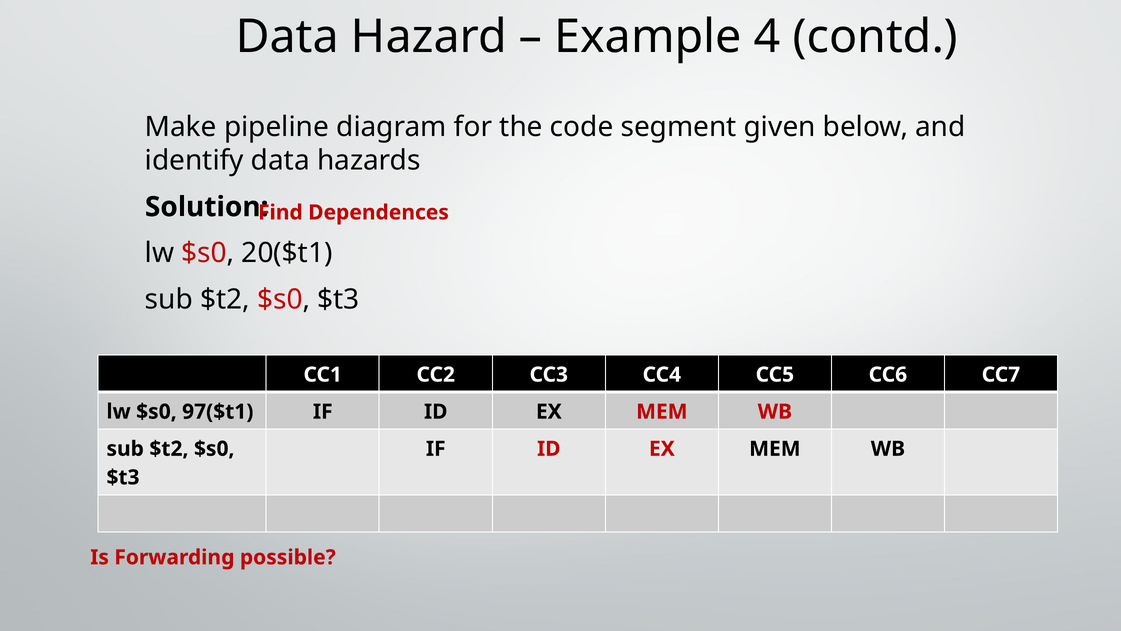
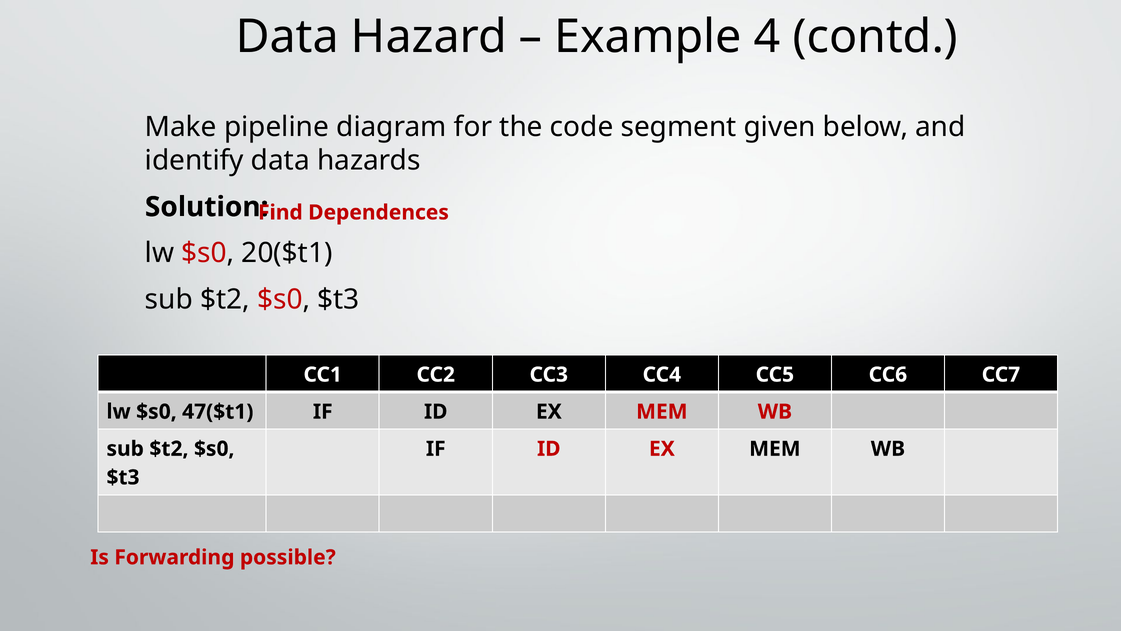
97($t1: 97($t1 -> 47($t1
